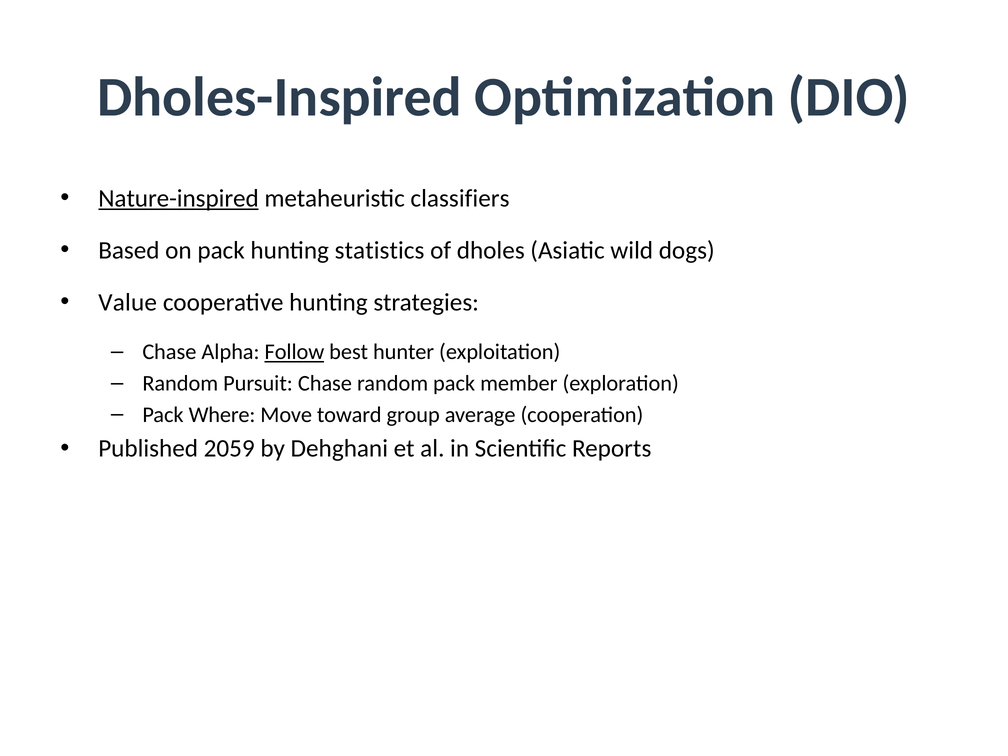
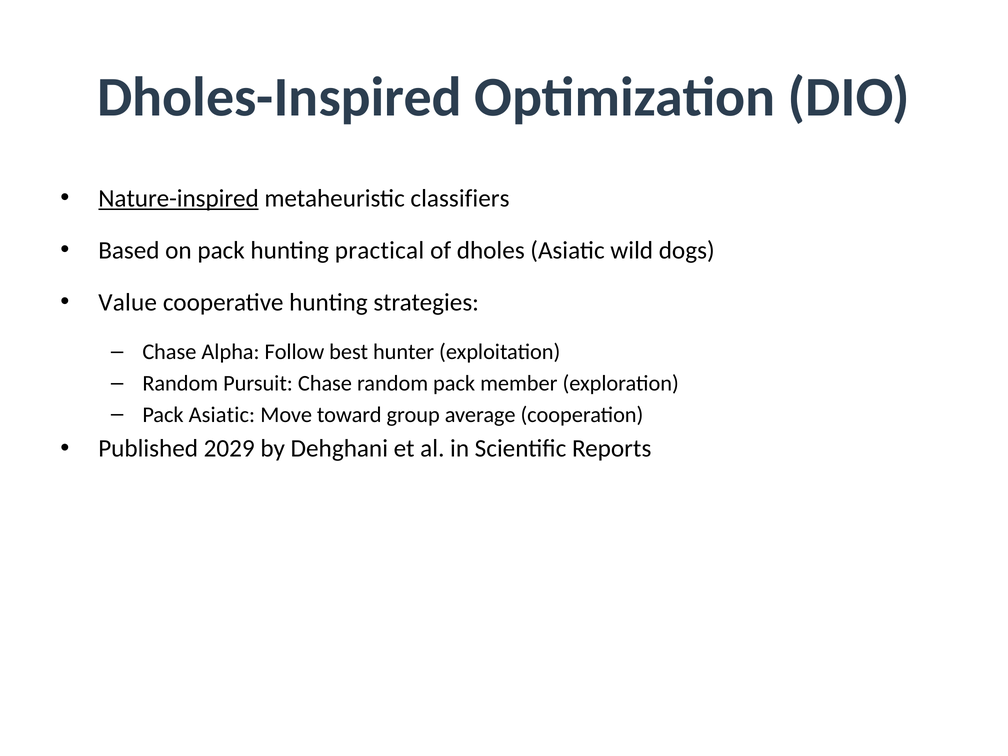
statistics: statistics -> practical
Follow underline: present -> none
Pack Where: Where -> Asiatic
2059: 2059 -> 2029
